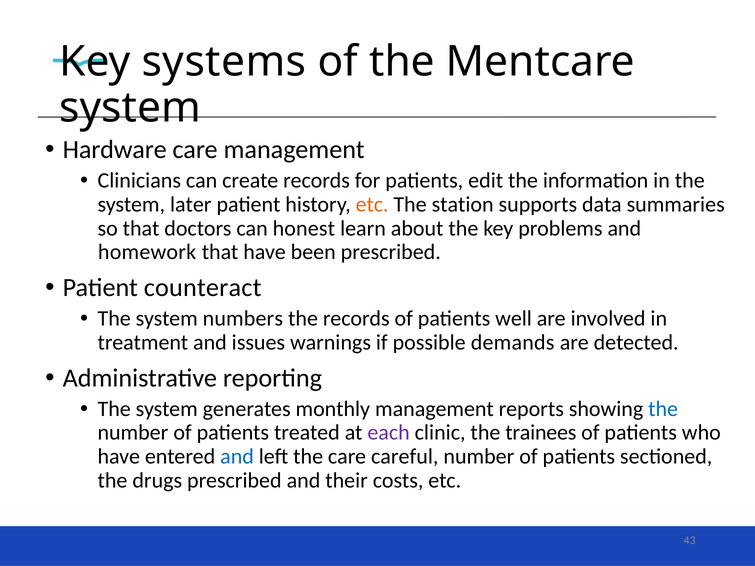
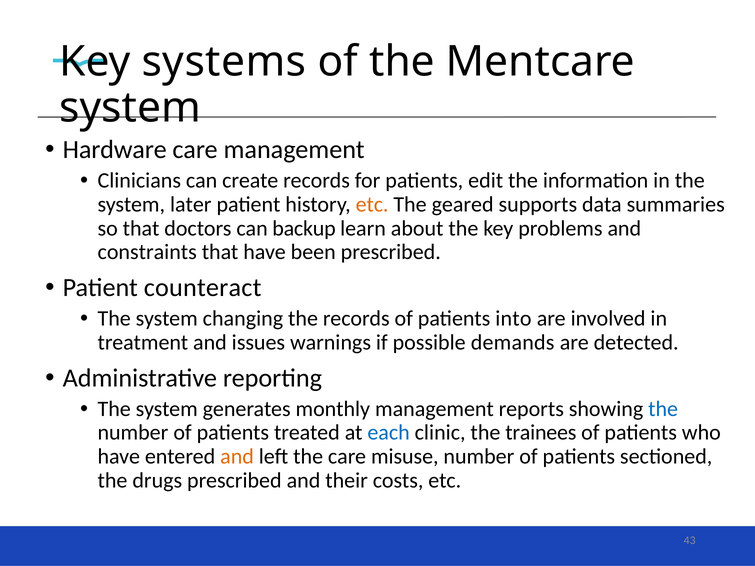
station: station -> geared
honest: honest -> backup
homework: homework -> constraints
numbers: numbers -> changing
well: well -> into
each colour: purple -> blue
and at (237, 457) colour: blue -> orange
careful: careful -> misuse
